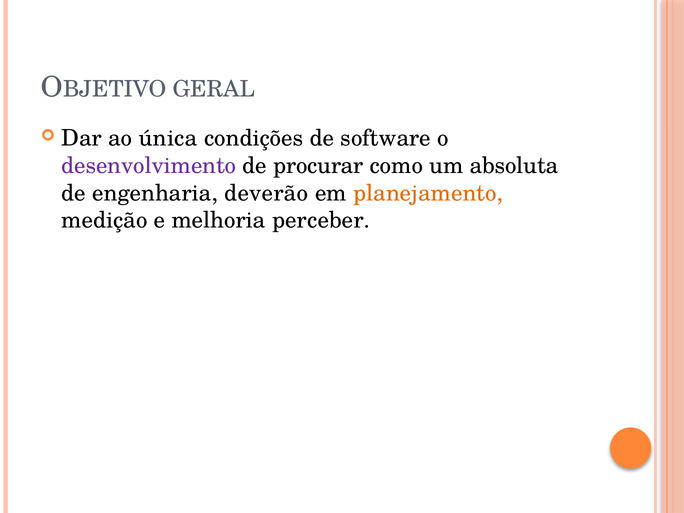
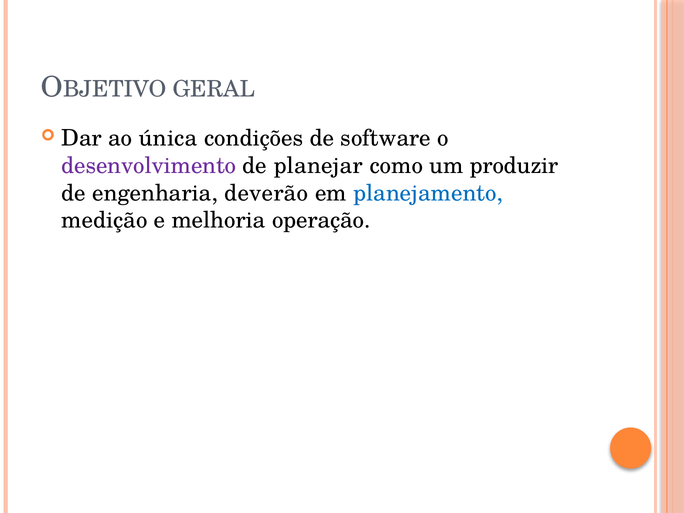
procurar: procurar -> planejar
absoluta: absoluta -> produzir
planejamento colour: orange -> blue
perceber: perceber -> operação
